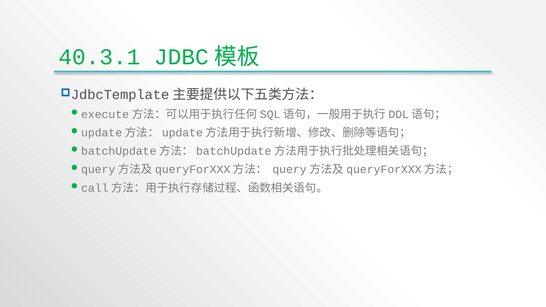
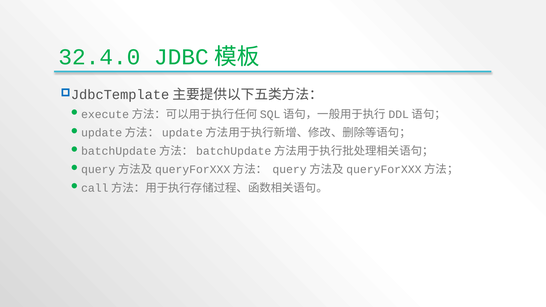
40.3.1: 40.3.1 -> 32.4.0
